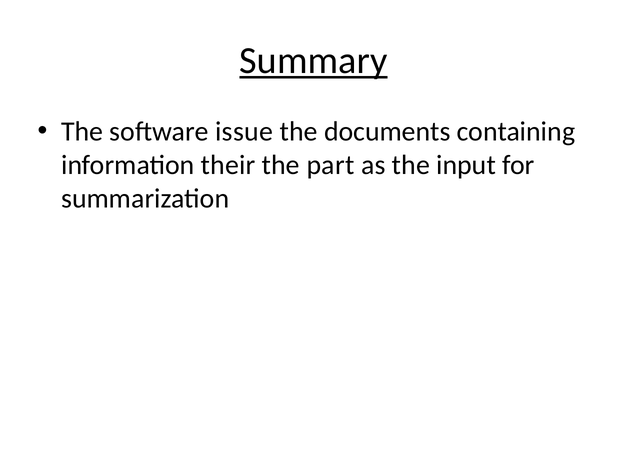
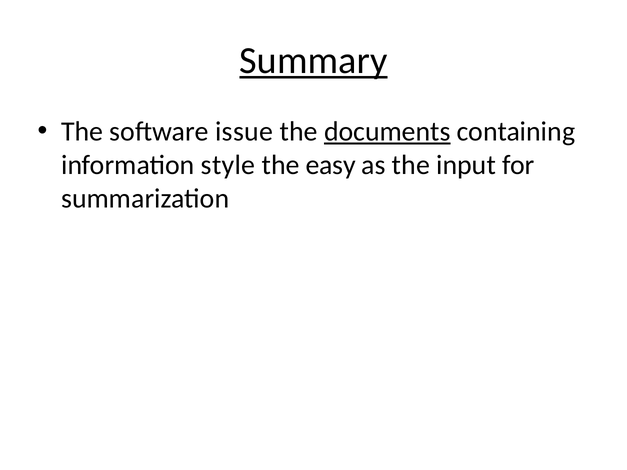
documents underline: none -> present
their: their -> style
part: part -> easy
